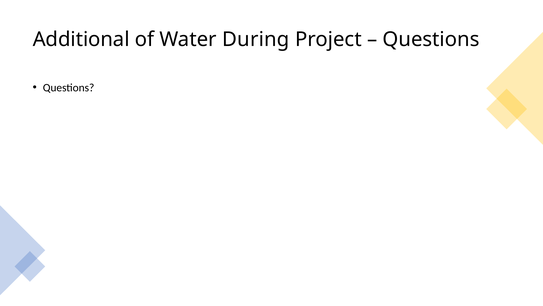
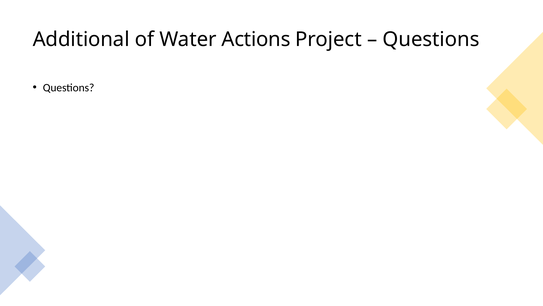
During: During -> Actions
